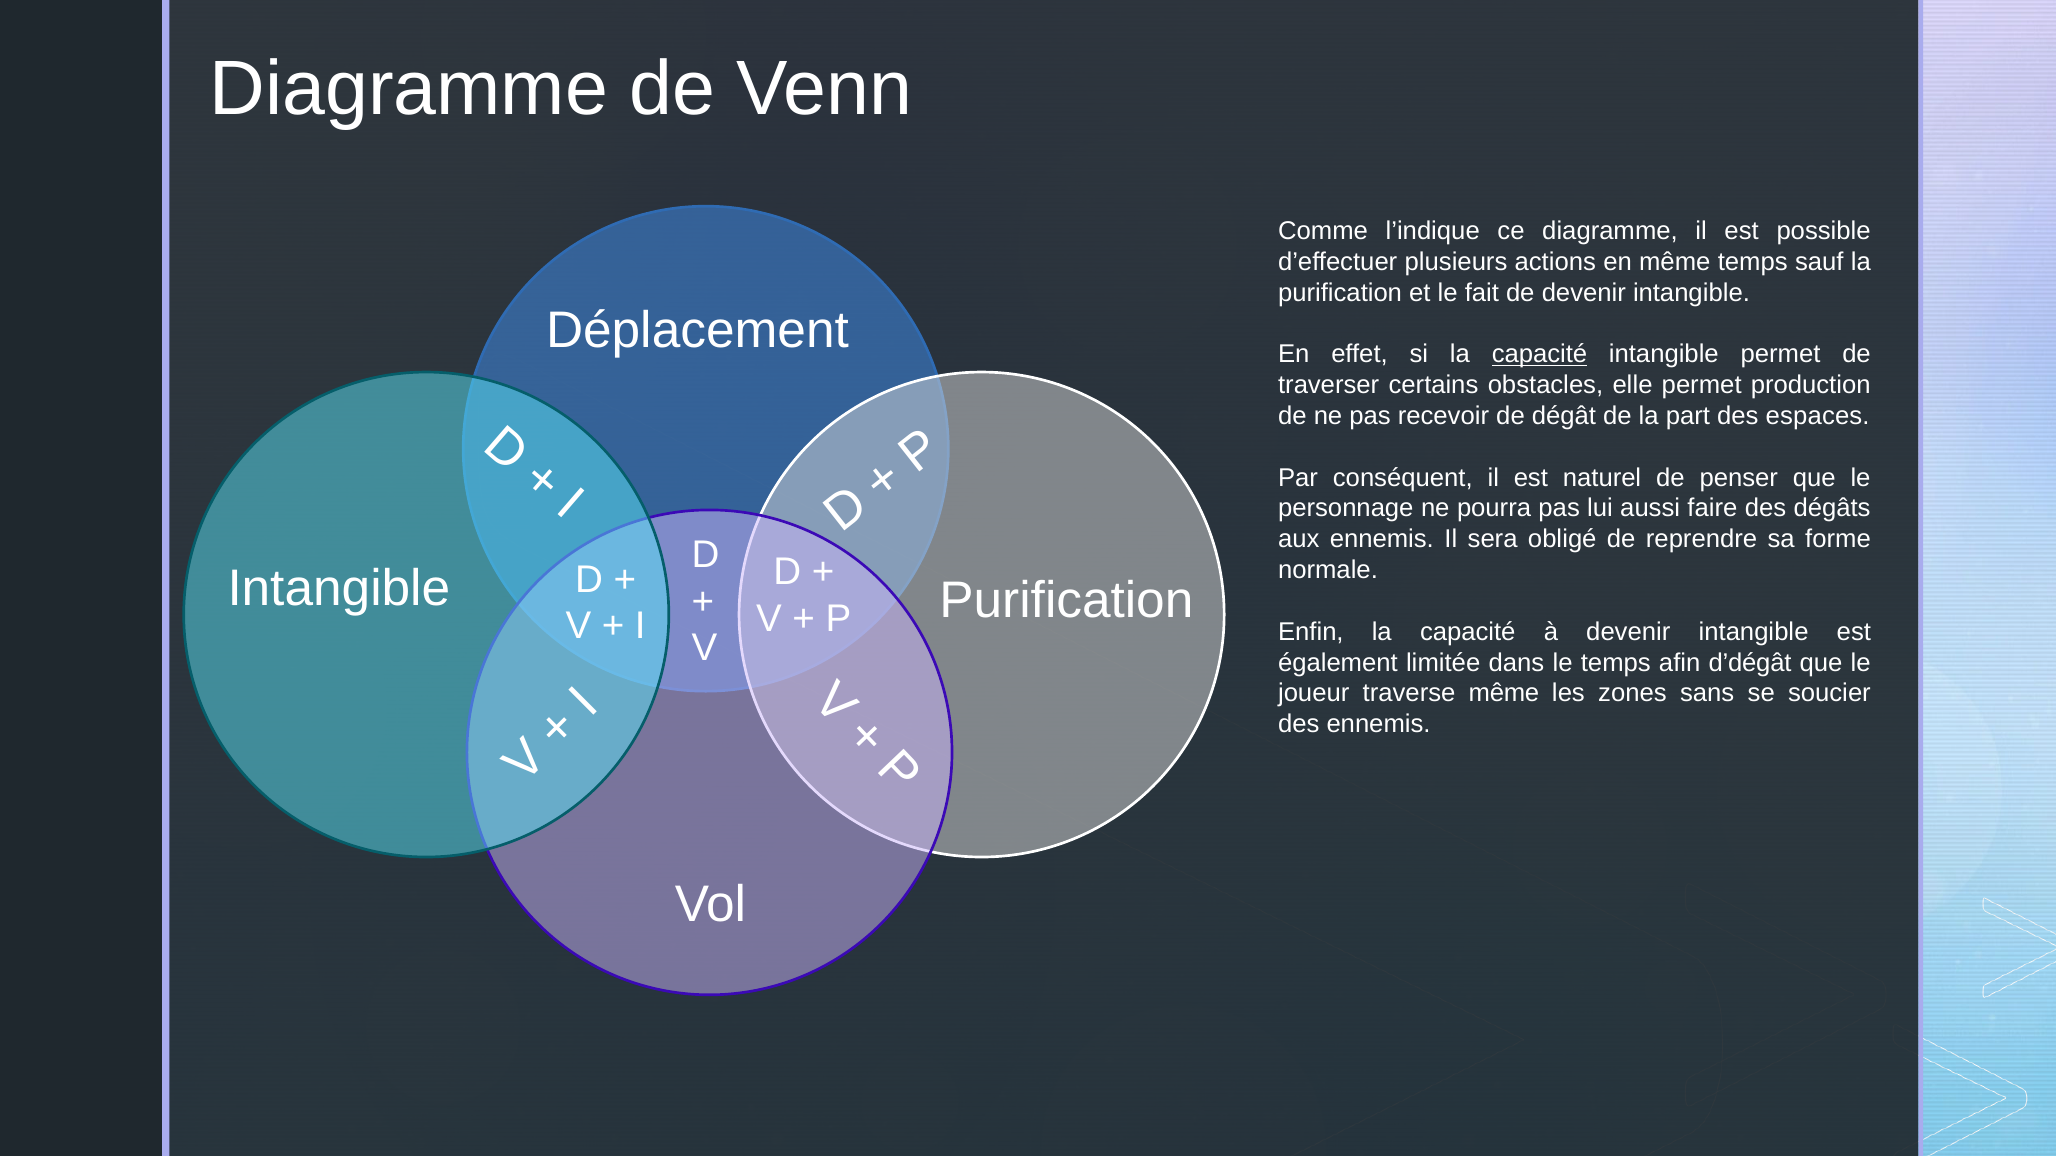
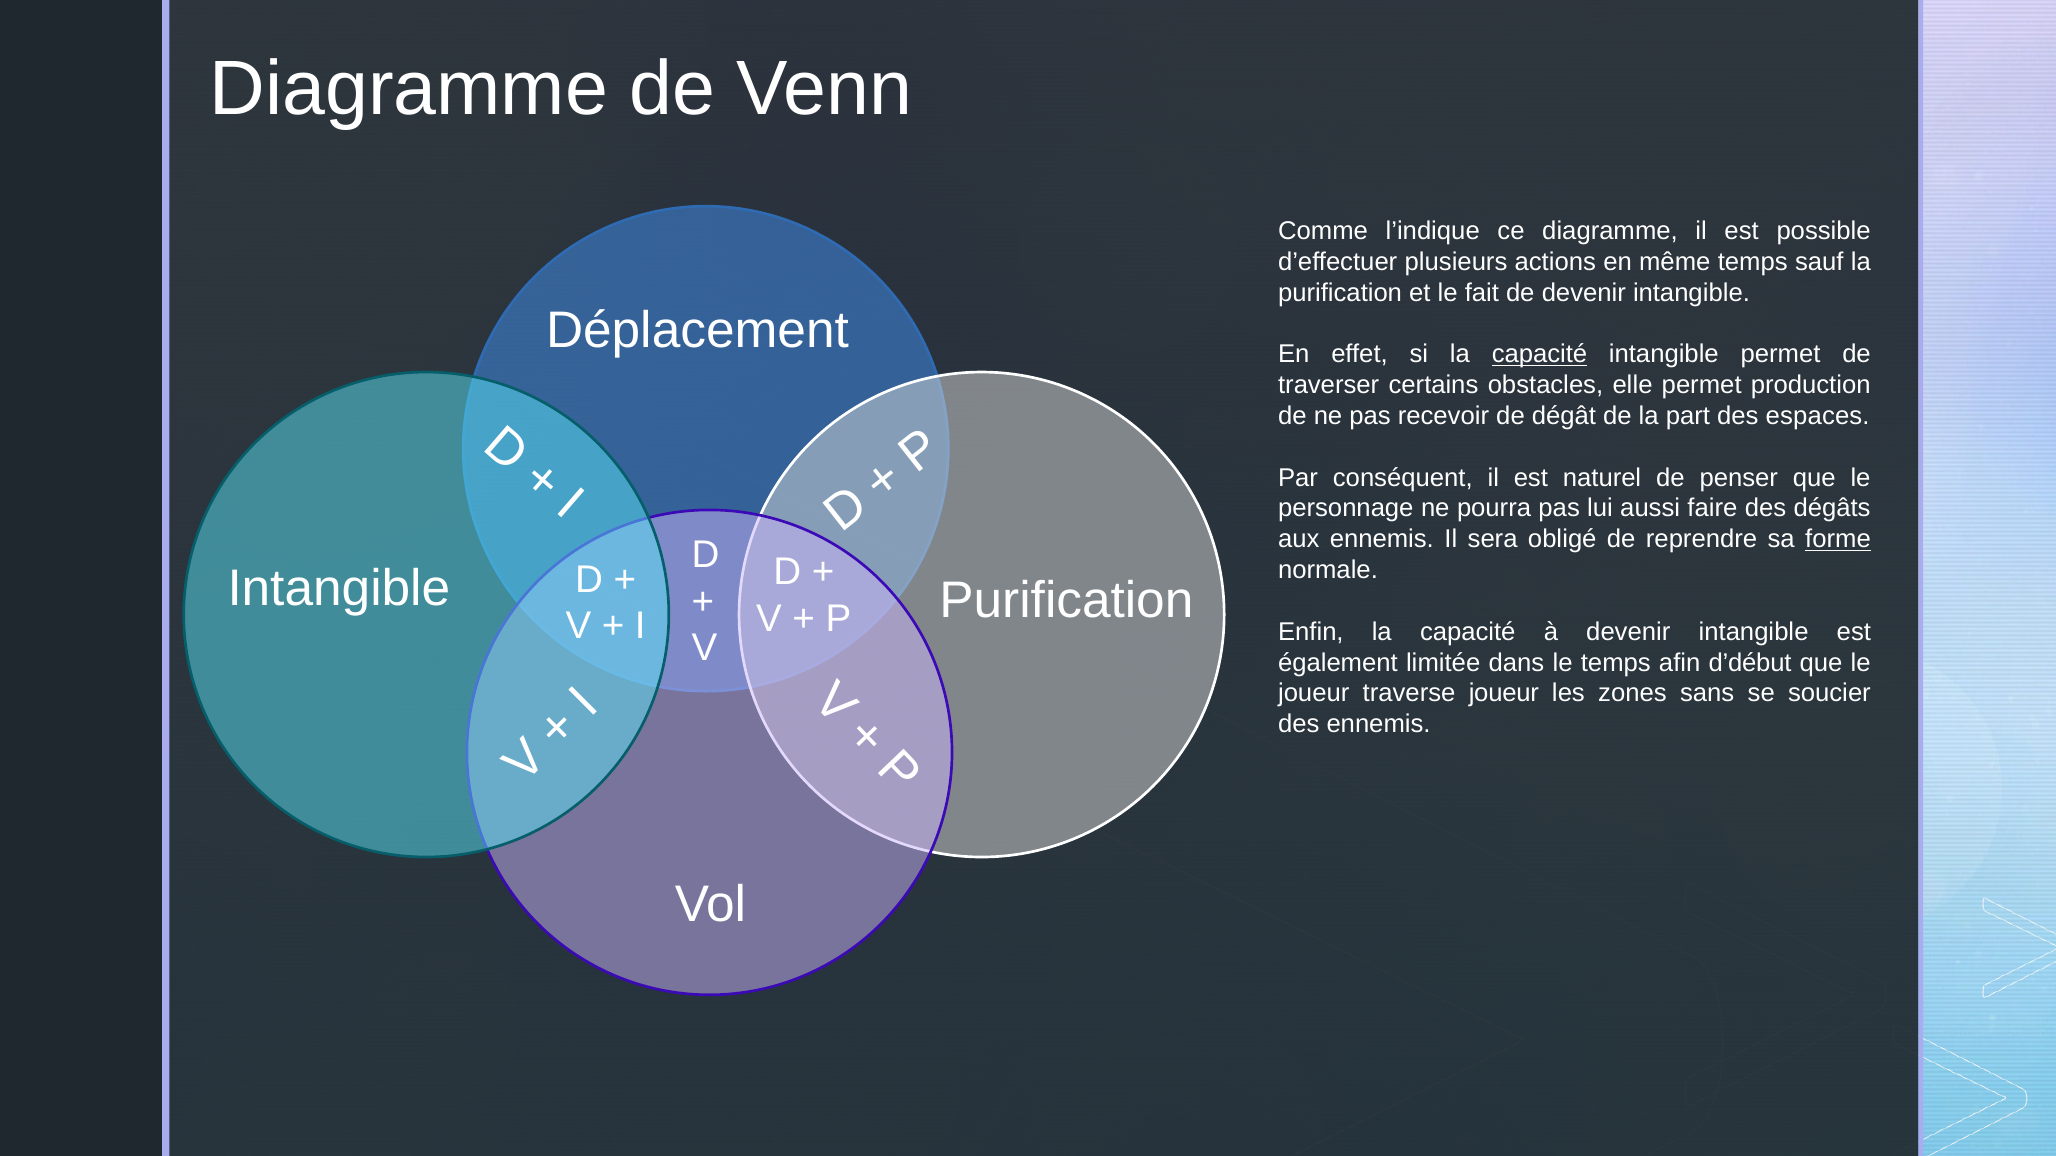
forme underline: none -> present
d’dégât: d’dégât -> d’début
traverse même: même -> joueur
